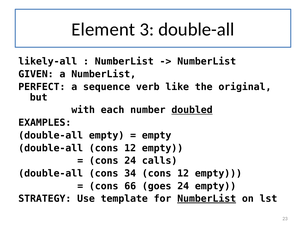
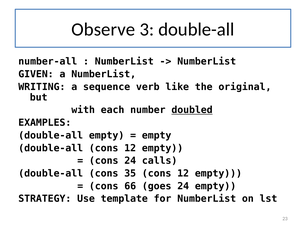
Element: Element -> Observe
likely-all: likely-all -> number-all
PERFECT: PERFECT -> WRITING
34: 34 -> 35
NumberList at (207, 199) underline: present -> none
